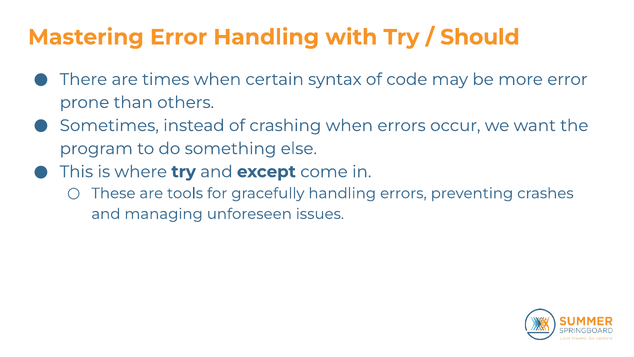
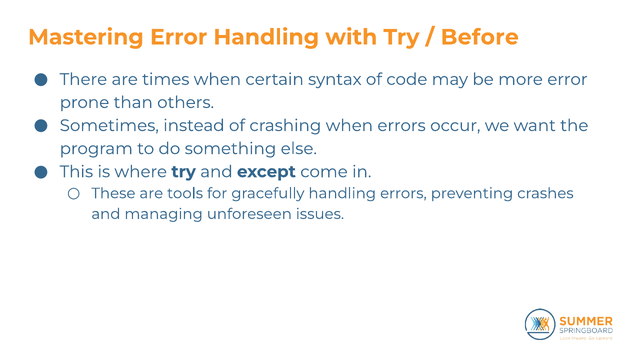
Should: Should -> Before
